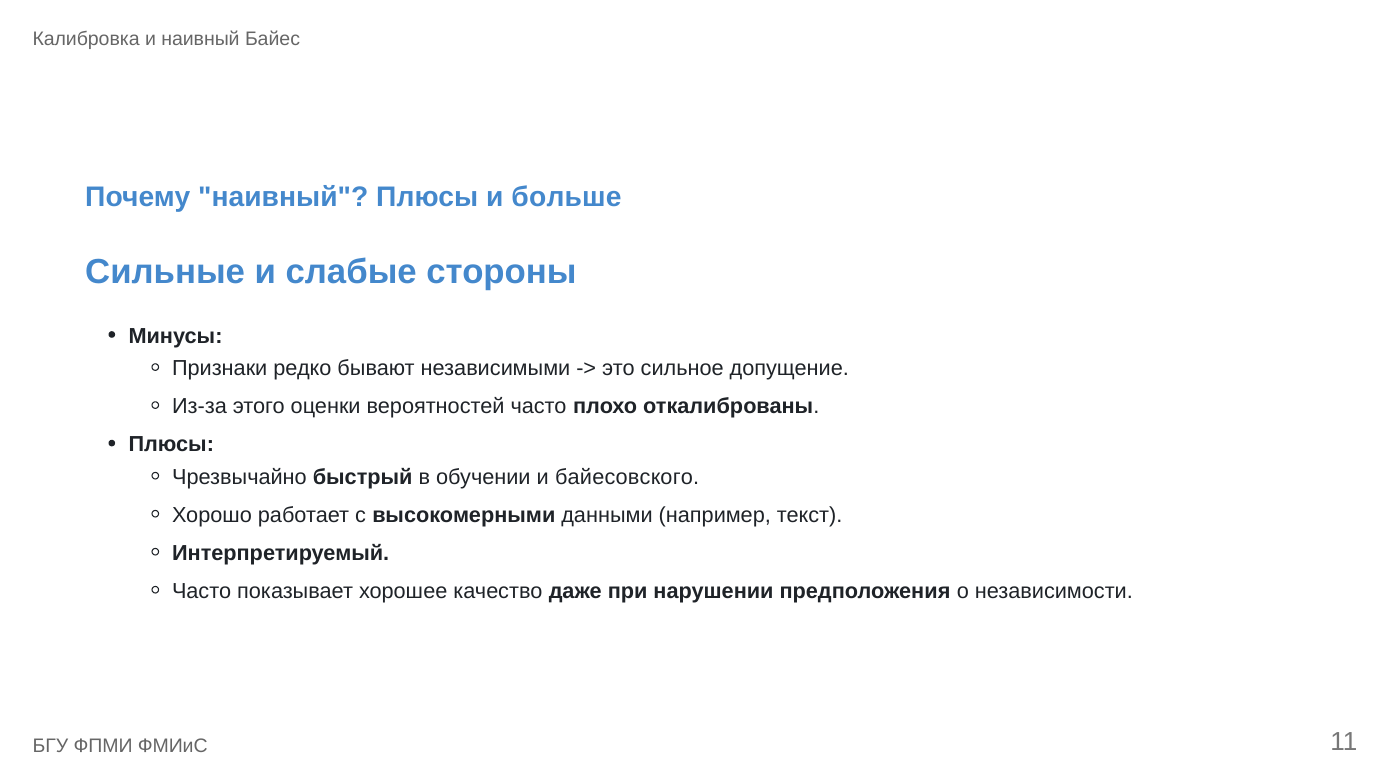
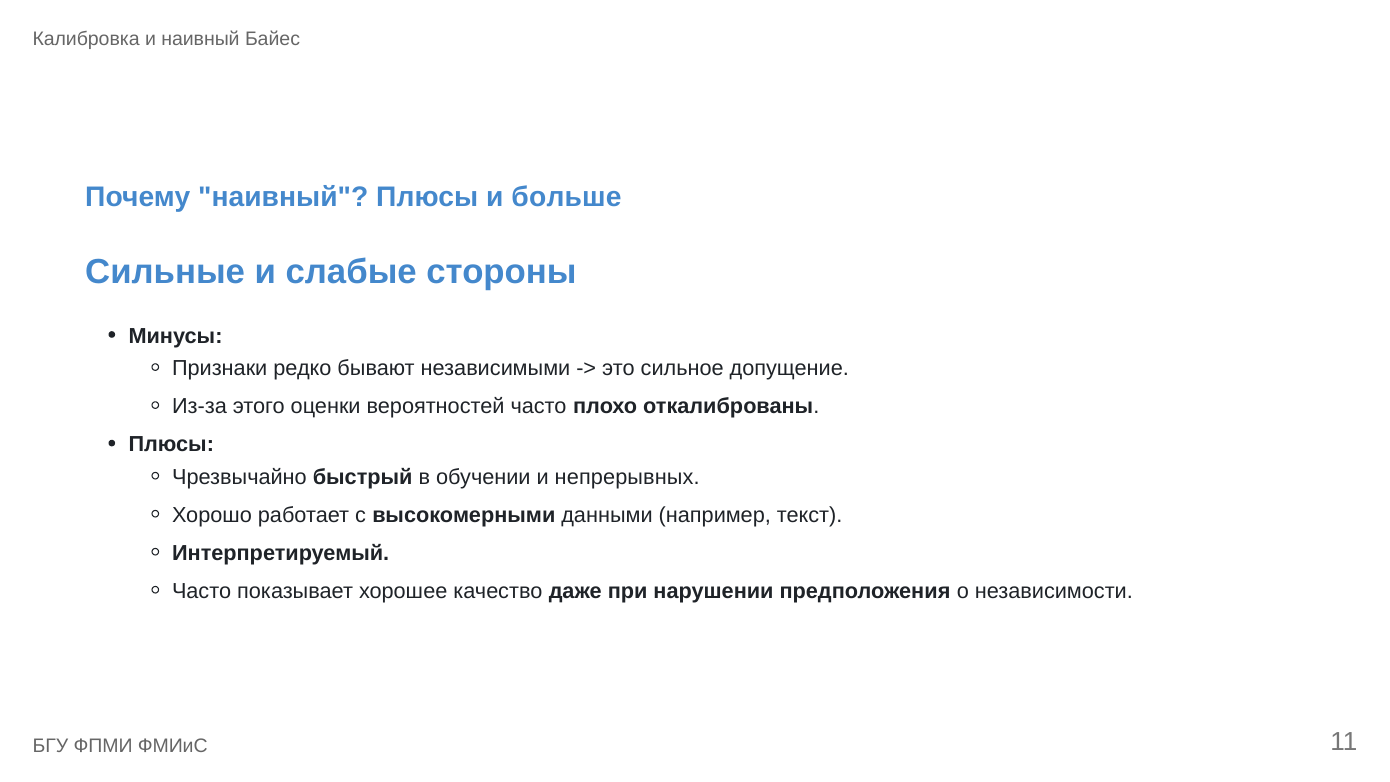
байесовского: байесовского -> непрерывных
